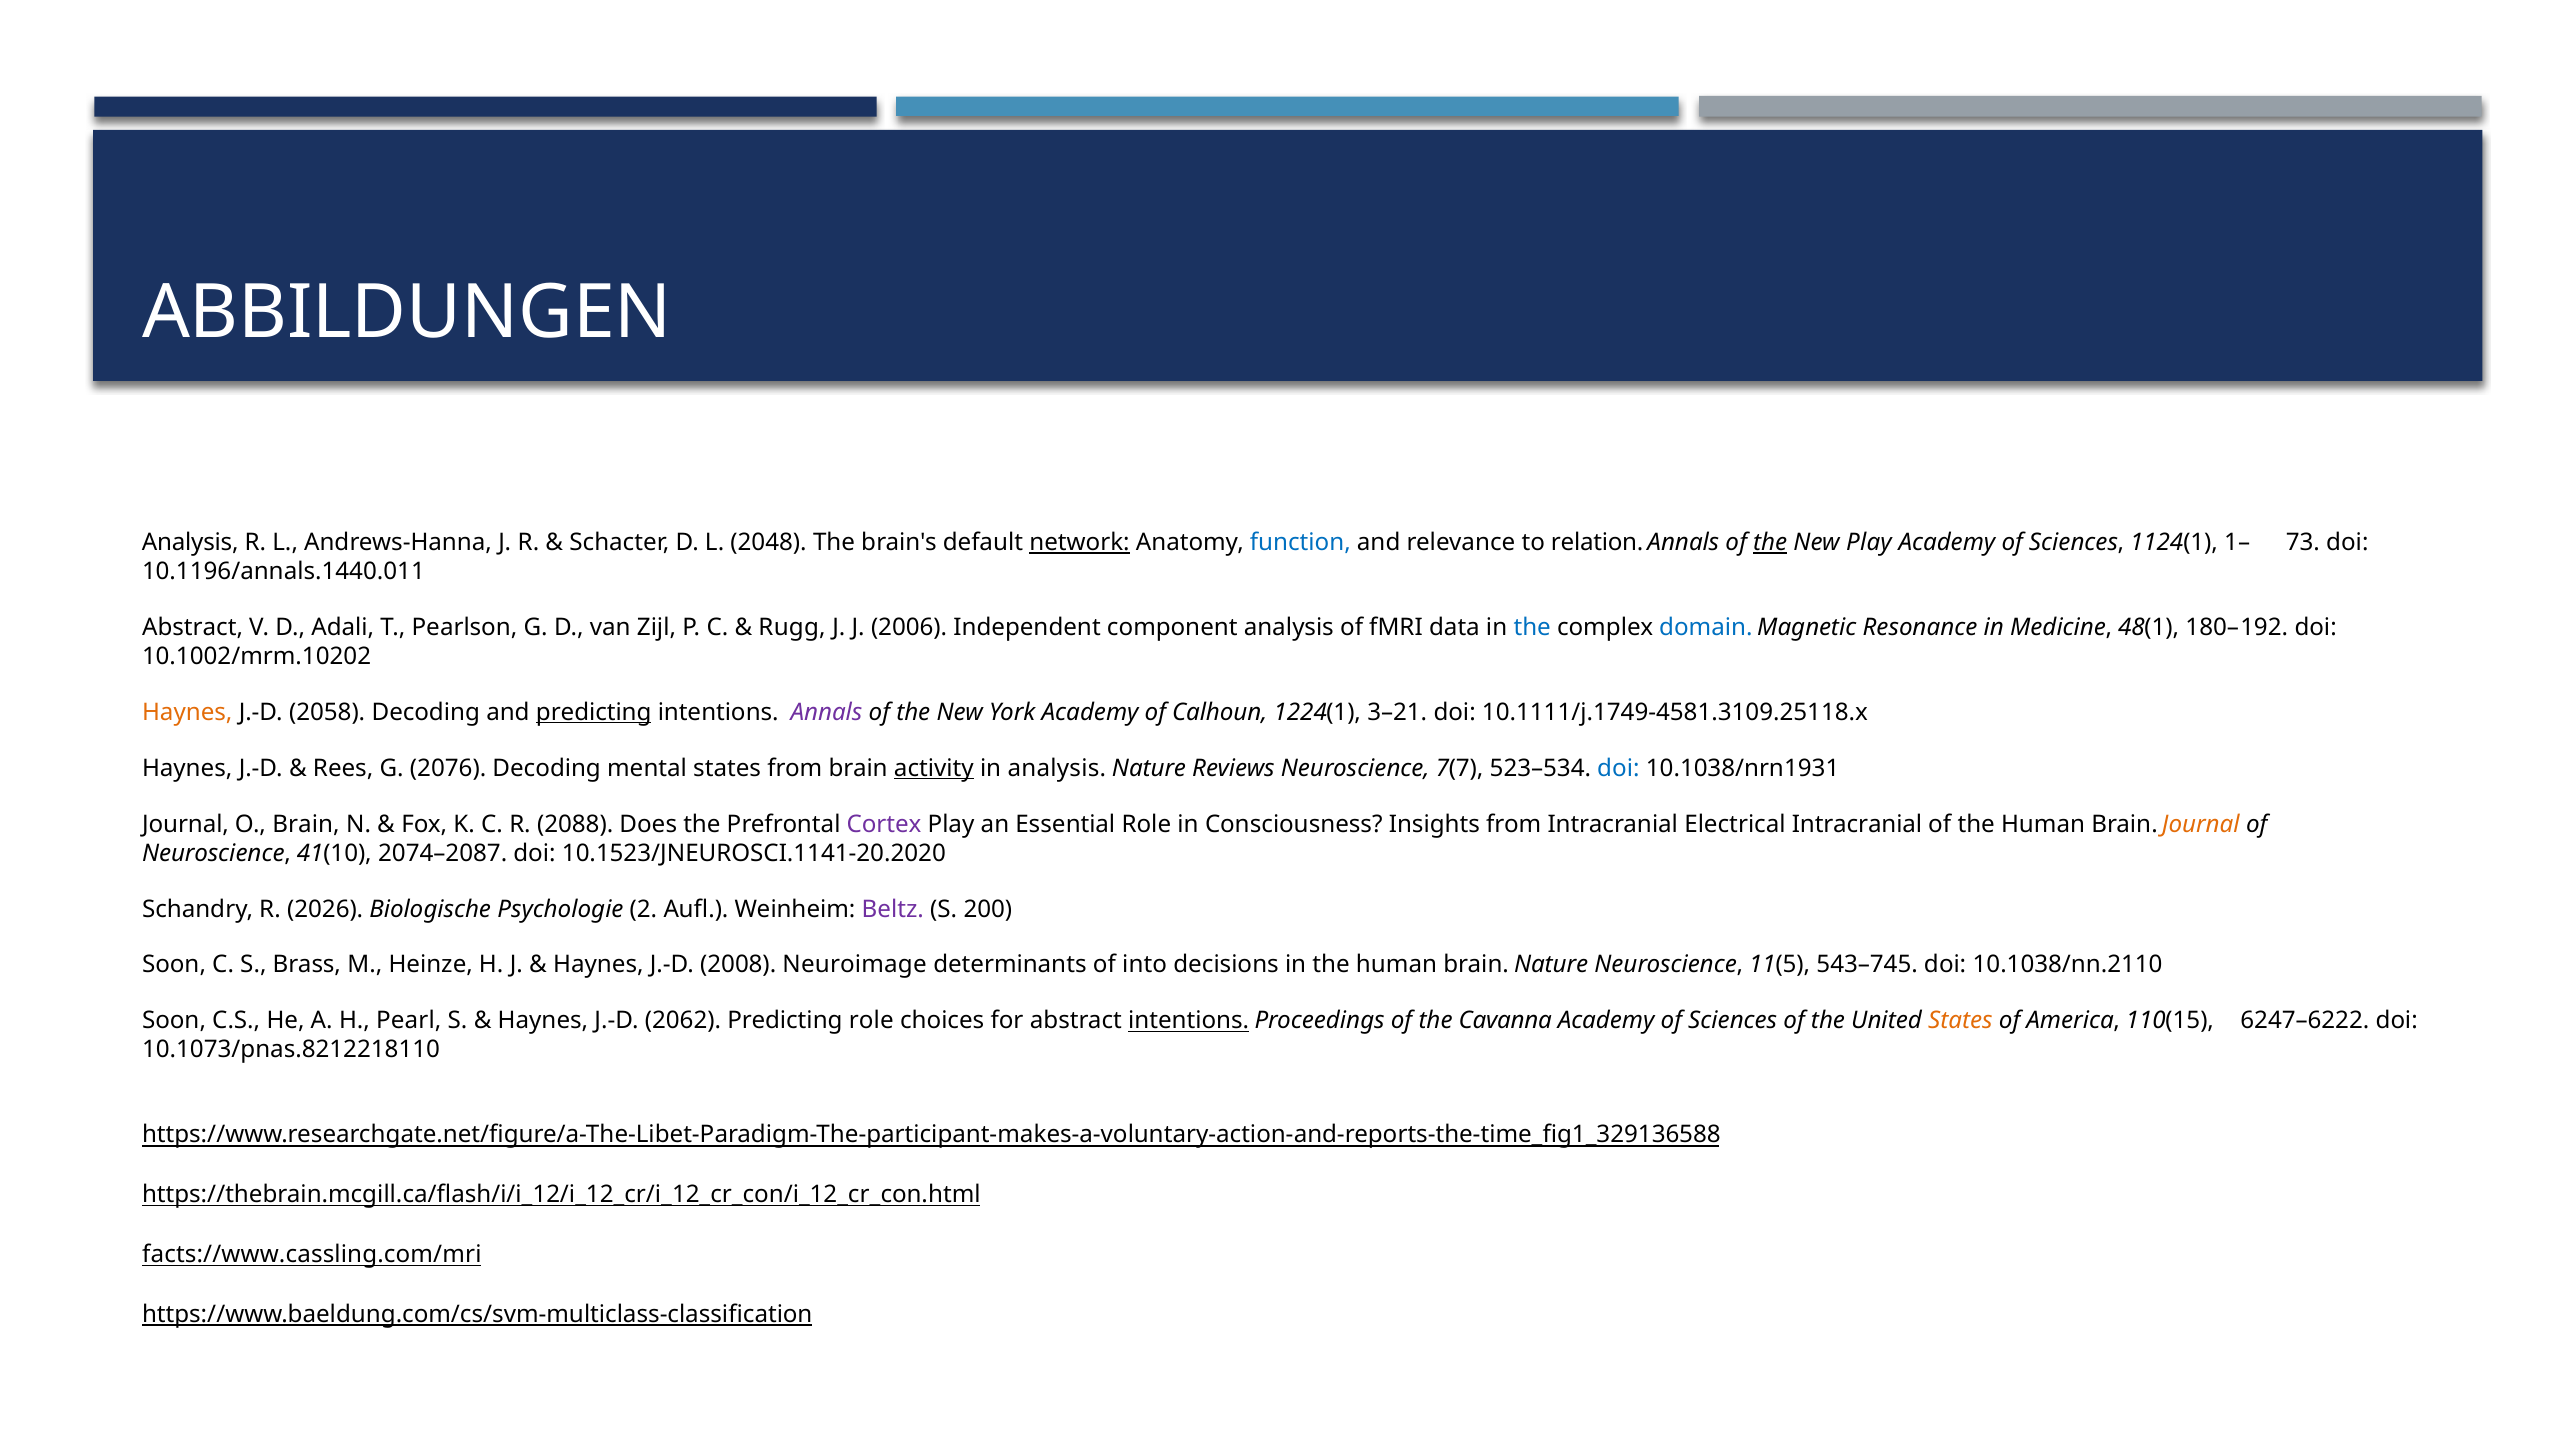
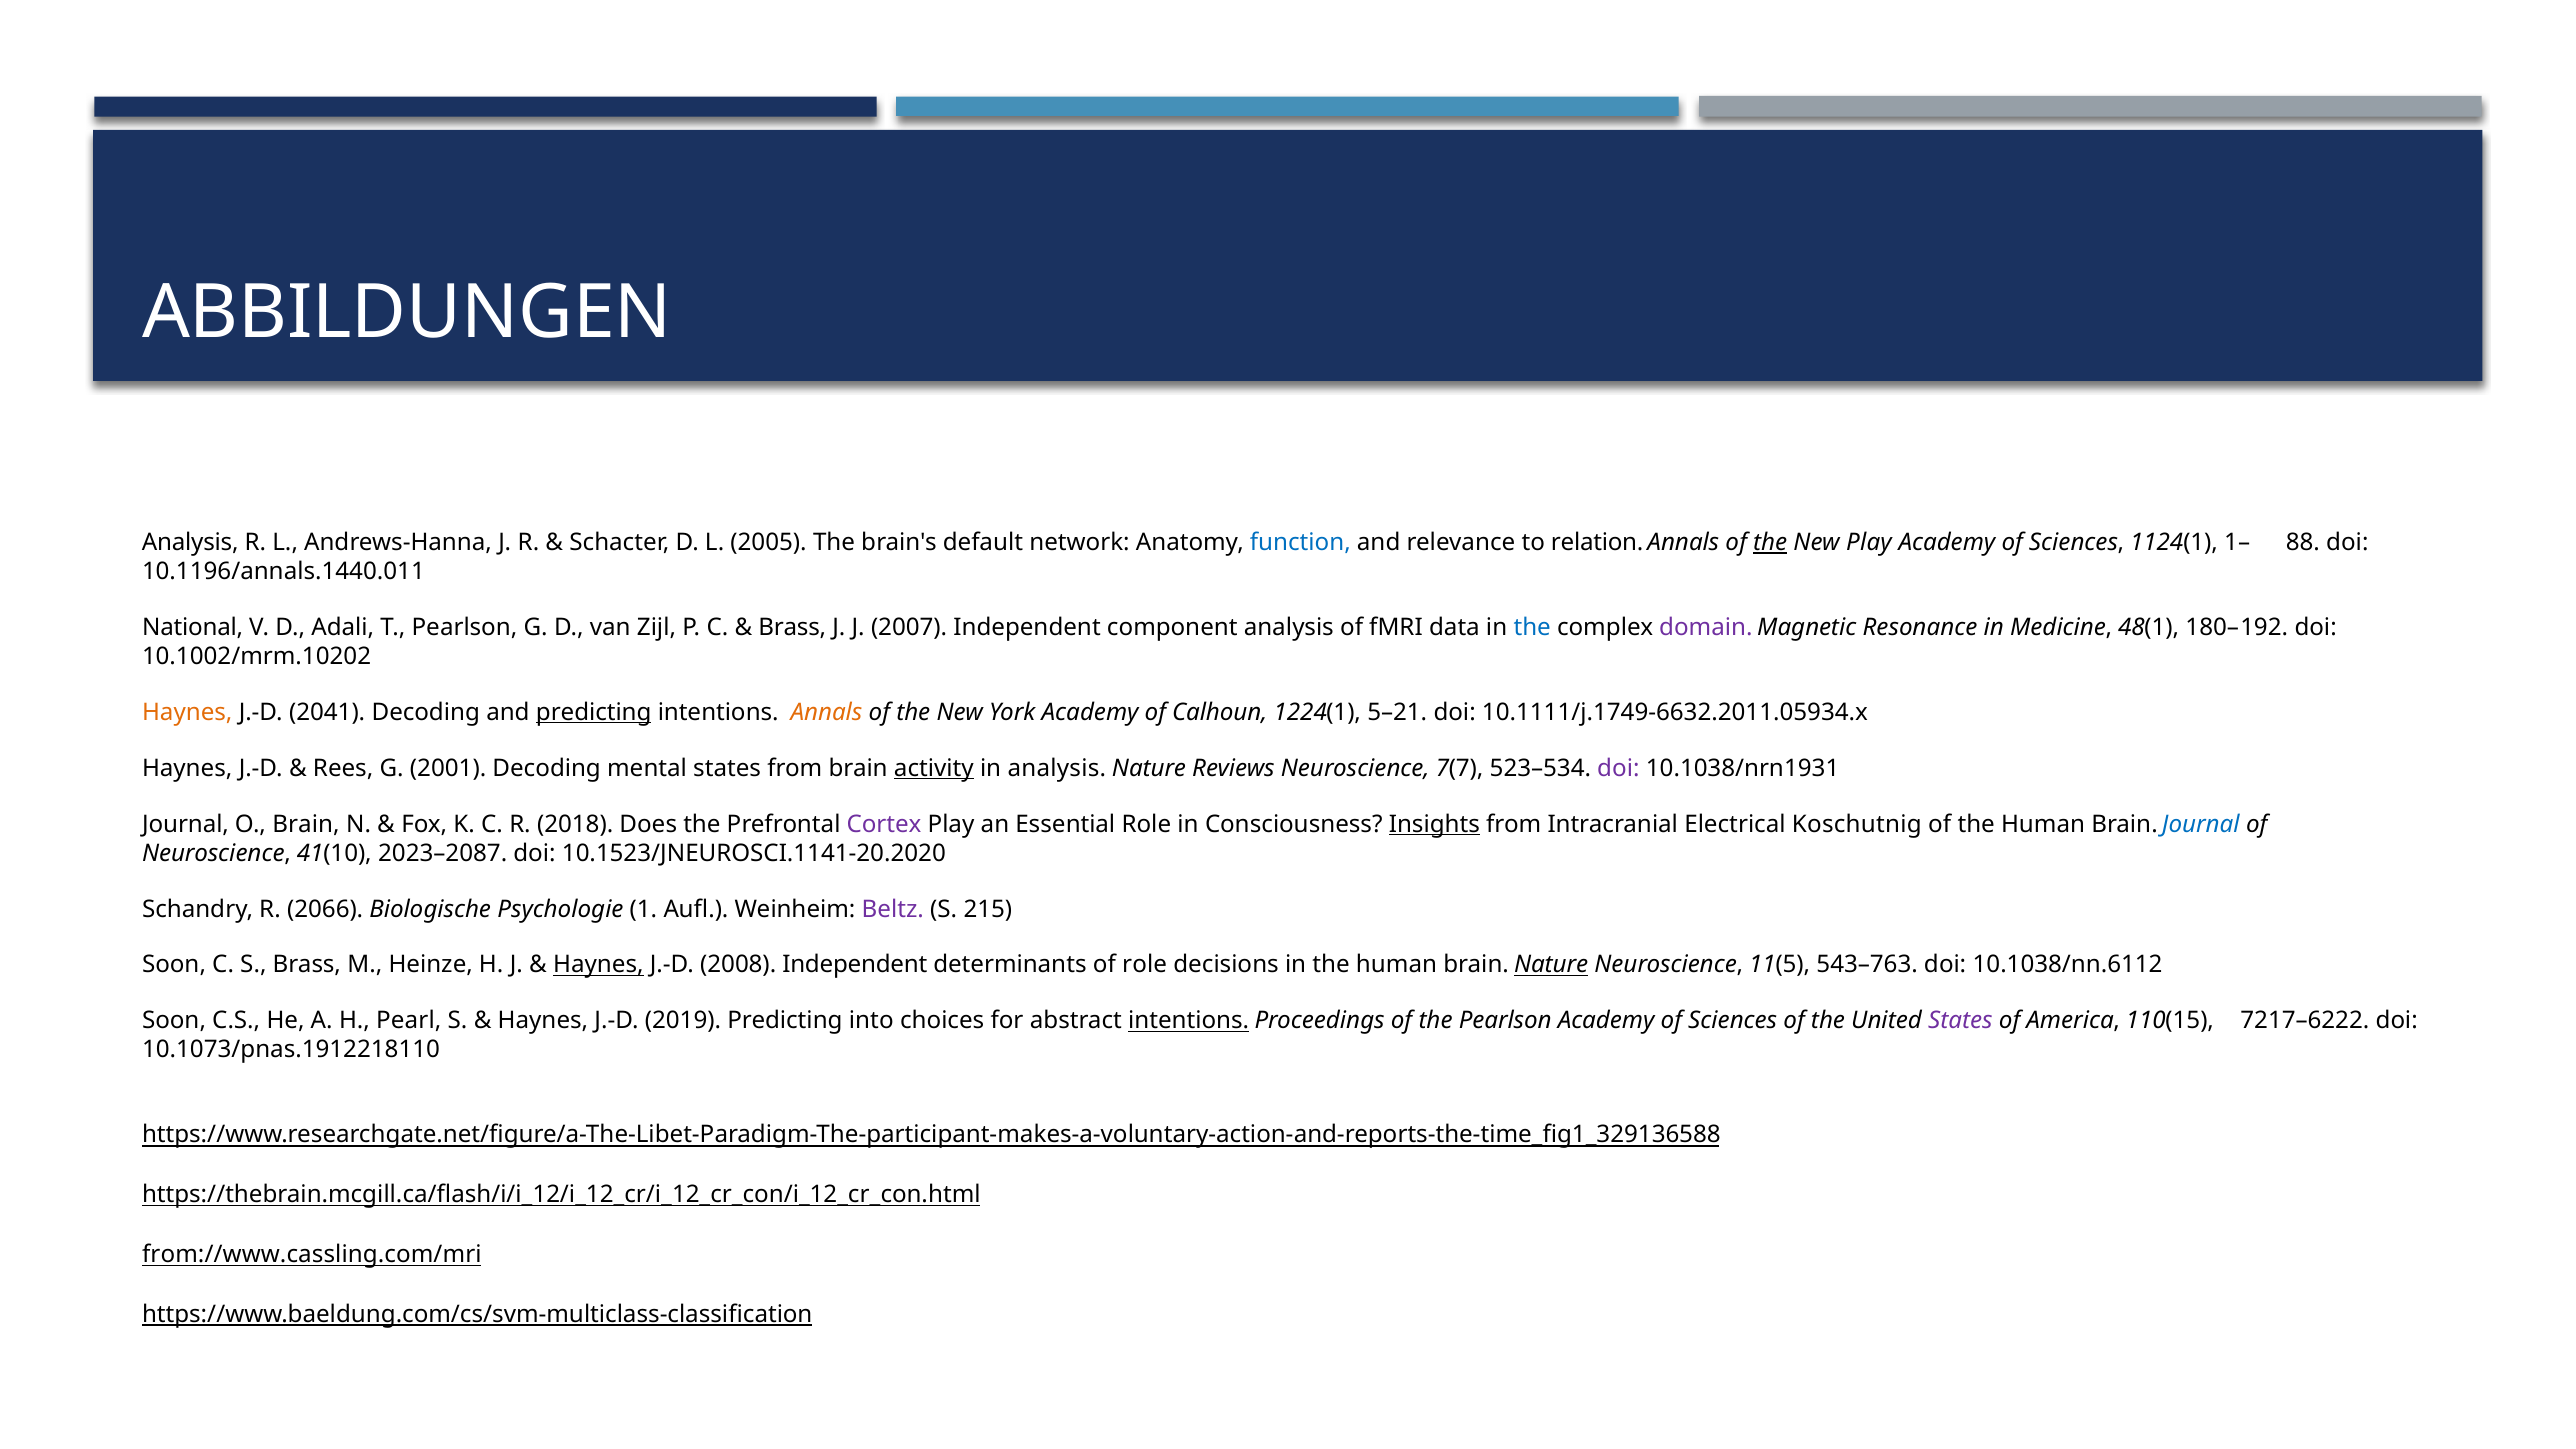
2048: 2048 -> 2005
network underline: present -> none
73: 73 -> 88
Abstract at (193, 627): Abstract -> National
Rugg at (792, 627): Rugg -> Brass
2006: 2006 -> 2007
domain colour: blue -> purple
2058: 2058 -> 2041
Annals at (826, 712) colour: purple -> orange
3–21: 3–21 -> 5–21
10.1111/j.1749-4581.3109.25118.x: 10.1111/j.1749-4581.3109.25118.x -> 10.1111/j.1749-6632.2011.05934.x
2076: 2076 -> 2001
doi at (1618, 768) colour: blue -> purple
2088: 2088 -> 2018
Insights underline: none -> present
Electrical Intracranial: Intracranial -> Koschutnig
Journal at (2201, 824) colour: orange -> blue
2074–2087: 2074–2087 -> 2023–2087
2026: 2026 -> 2066
2: 2 -> 1
200: 200 -> 215
Haynes at (598, 965) underline: none -> present
2008 Neuroimage: Neuroimage -> Independent
of into: into -> role
Nature at (1551, 965) underline: none -> present
543–745: 543–745 -> 543–763
10.1038/nn.2110: 10.1038/nn.2110 -> 10.1038/nn.6112
2062: 2062 -> 2019
Predicting role: role -> into
the Cavanna: Cavanna -> Pearlson
States at (1960, 1021) colour: orange -> purple
6247–6222: 6247–6222 -> 7217–6222
10.1073/pnas.8212218110: 10.1073/pnas.8212218110 -> 10.1073/pnas.1912218110
facts://www.cassling.com/mri: facts://www.cassling.com/mri -> from://www.cassling.com/mri
